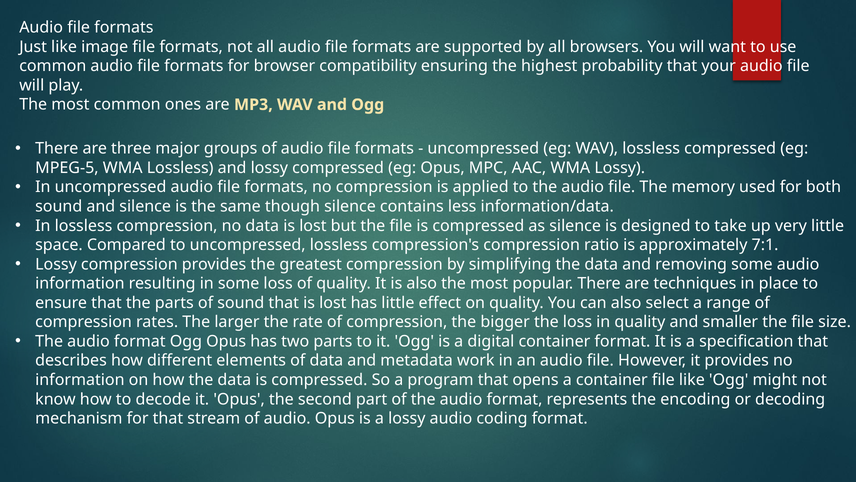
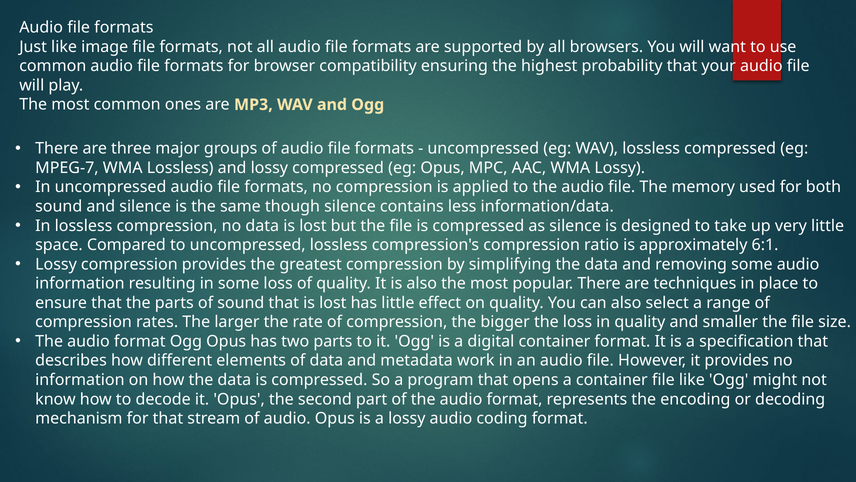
MPEG-5: MPEG-5 -> MPEG-7
7:1: 7:1 -> 6:1
